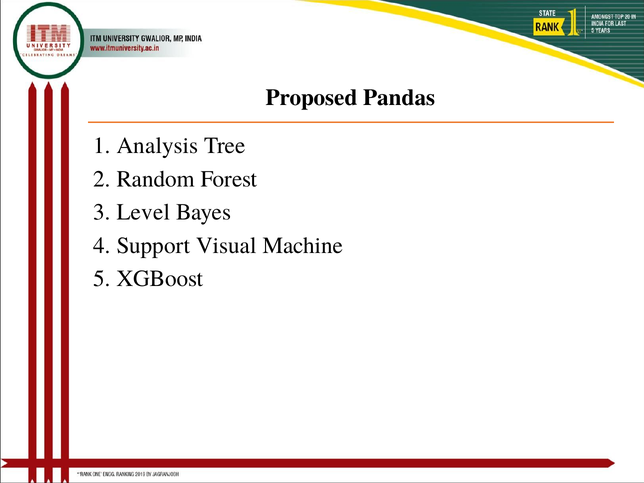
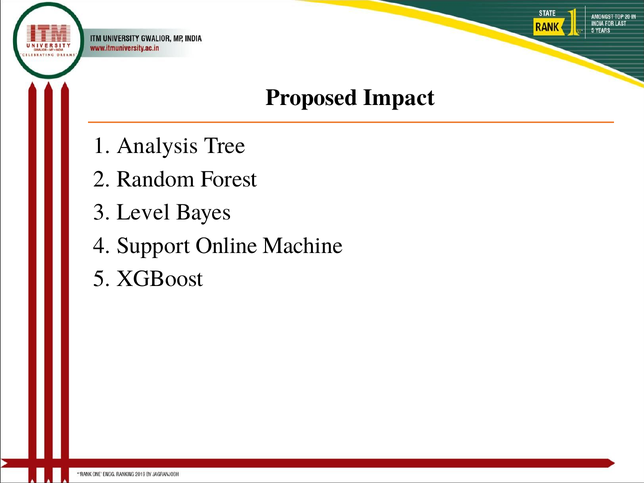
Pandas: Pandas -> Impact
Visual: Visual -> Online
